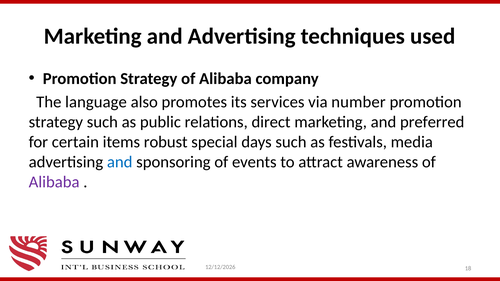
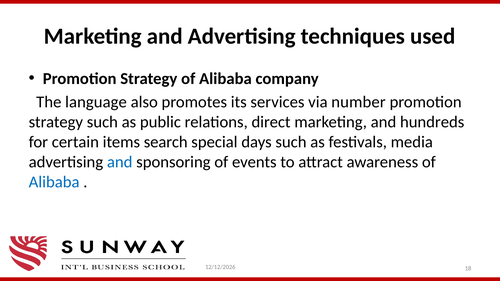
preferred: preferred -> hundreds
robust: robust -> search
Alibaba at (54, 182) colour: purple -> blue
